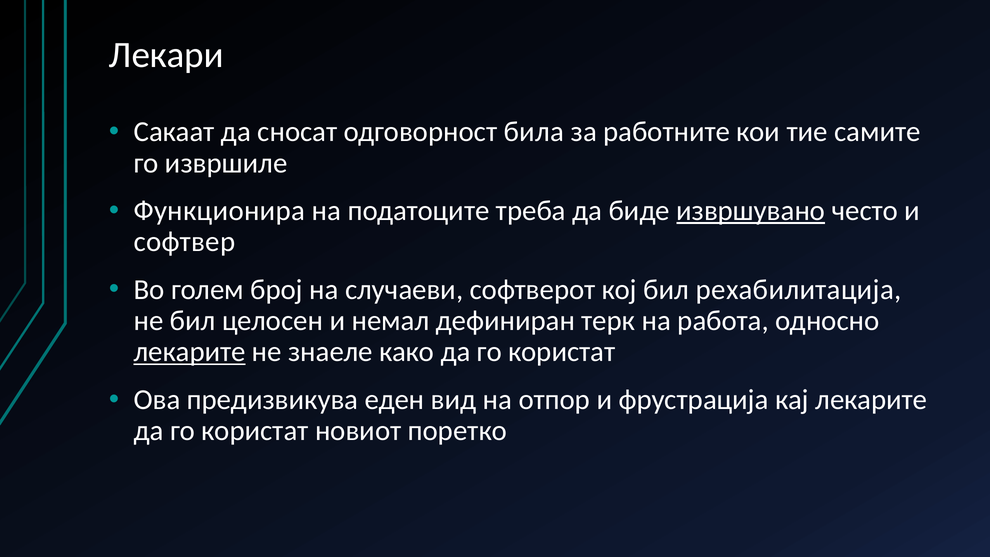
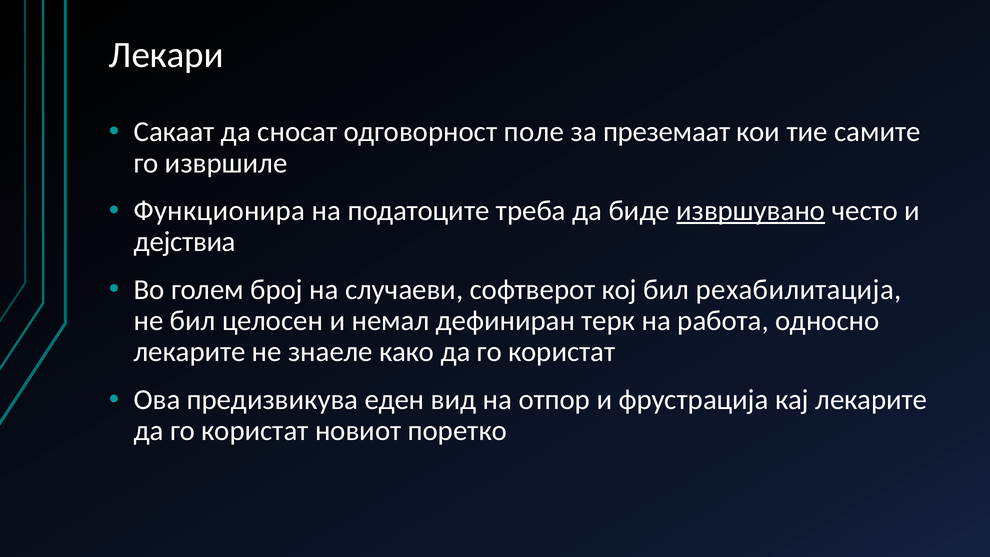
била: била -> поле
работните: работните -> преземаат
софтвер: софтвер -> дејствиа
лекарите at (190, 352) underline: present -> none
